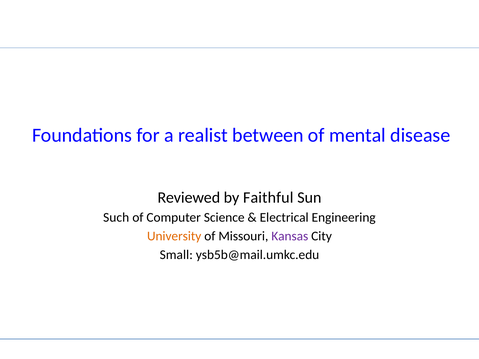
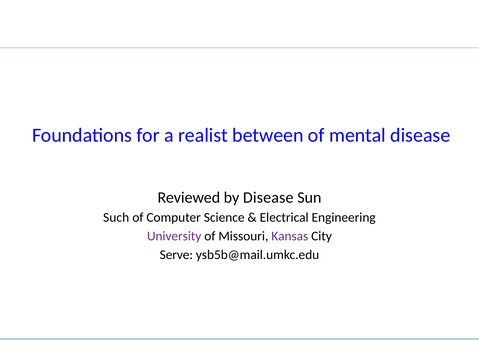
by Faithful: Faithful -> Disease
University colour: orange -> purple
Small: Small -> Serve
